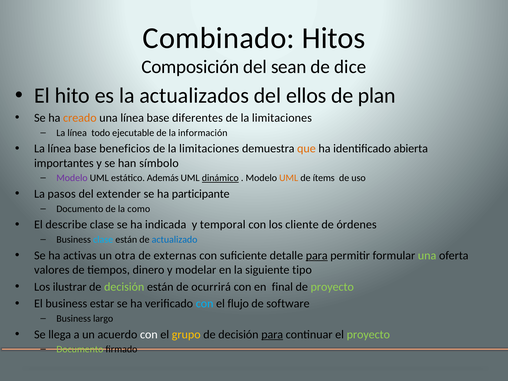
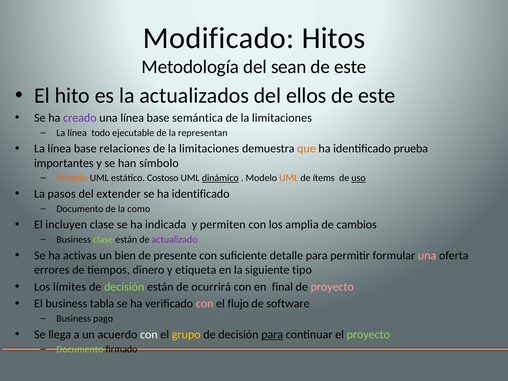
Combinado: Combinado -> Modificado
Composición: Composición -> Metodología
dice at (350, 67): dice -> este
plan at (377, 96): plan -> este
creado colour: orange -> purple
diferentes: diferentes -> semántica
información: información -> representan
beneficios: beneficios -> relaciones
abierta: abierta -> prueba
Modelo at (72, 178) colour: purple -> orange
Además: Además -> Costoso
uso underline: none -> present
se ha participante: participante -> identificado
describe: describe -> incluyen
temporal: temporal -> permiten
cliente: cliente -> amplia
órdenes: órdenes -> cambios
clase at (103, 240) colour: light blue -> light green
actualizado colour: blue -> purple
otra: otra -> bien
externas: externas -> presente
para at (317, 255) underline: present -> none
una at (427, 255) colour: light green -> pink
valores: valores -> errores
modelar: modelar -> etiqueta
ilustrar: ilustrar -> límites
proyecto at (332, 287) colour: light green -> pink
estar: estar -> tabla
con at (205, 304) colour: light blue -> pink
largo: largo -> pago
